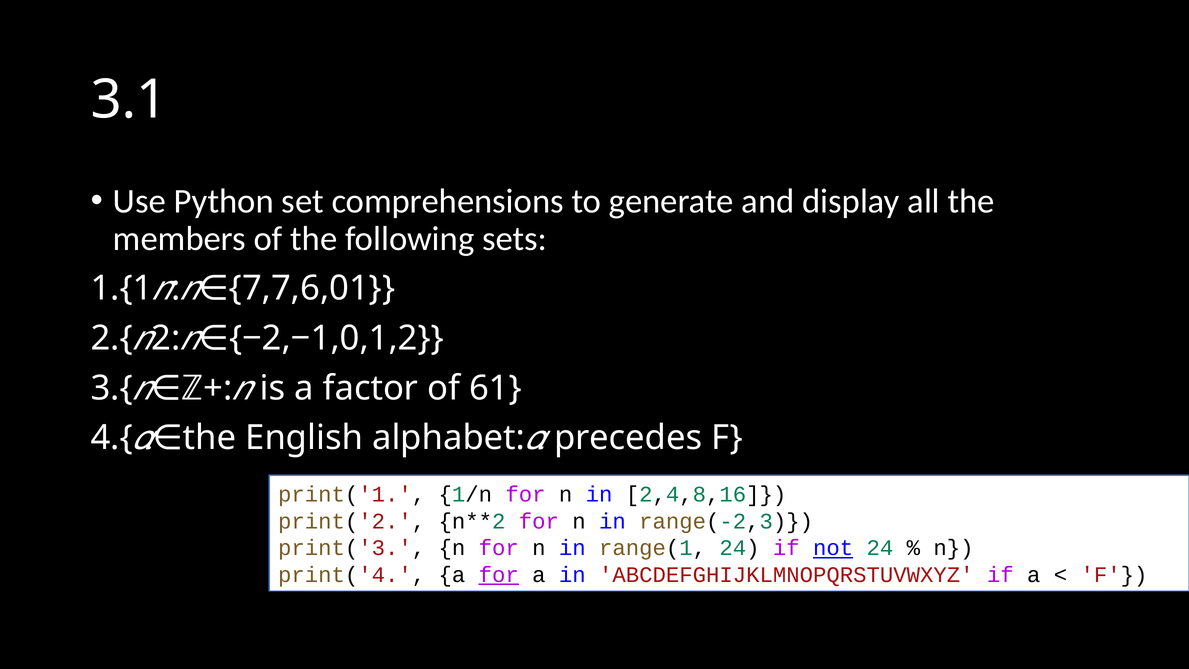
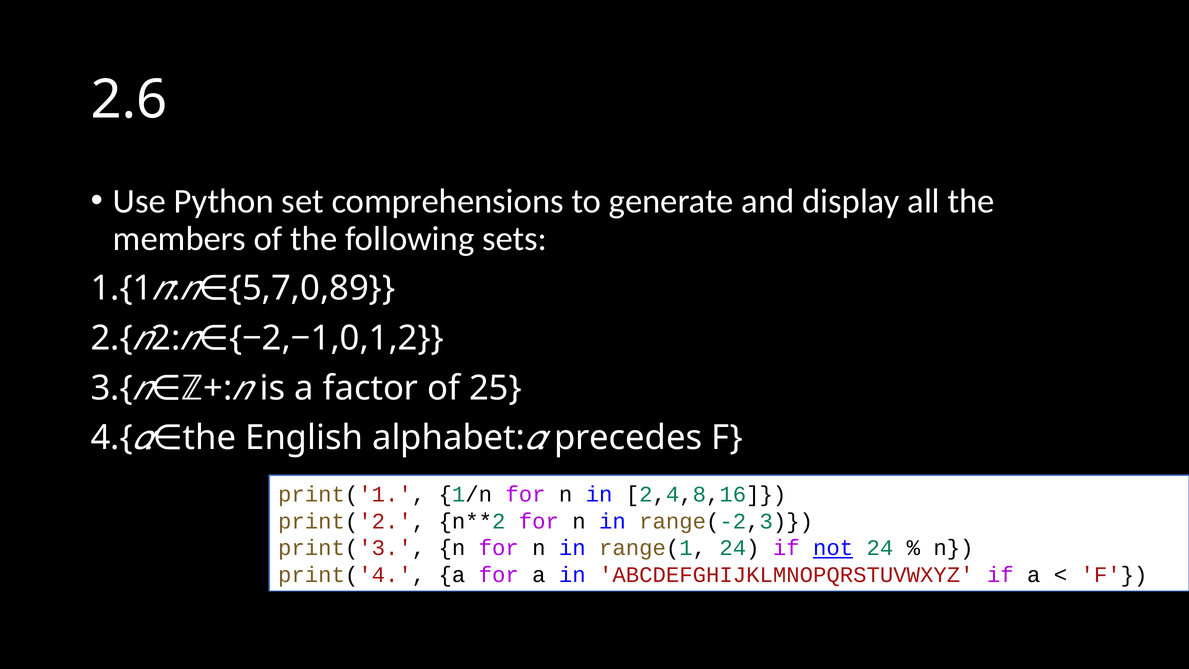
3.1: 3.1 -> 2.6
7,7,6,01: 7,7,6,01 -> 5,7,0,89
61: 61 -> 25
for at (499, 575) underline: present -> none
